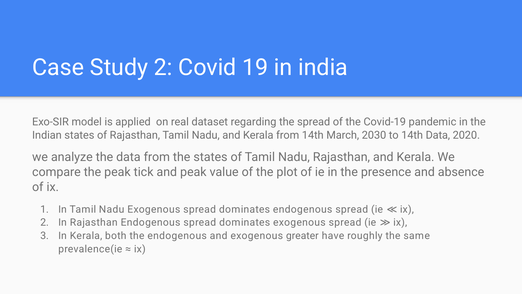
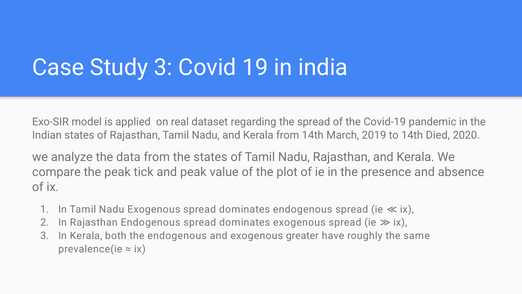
Study 2: 2 -> 3
2030: 2030 -> 2019
14th Data: Data -> Died
